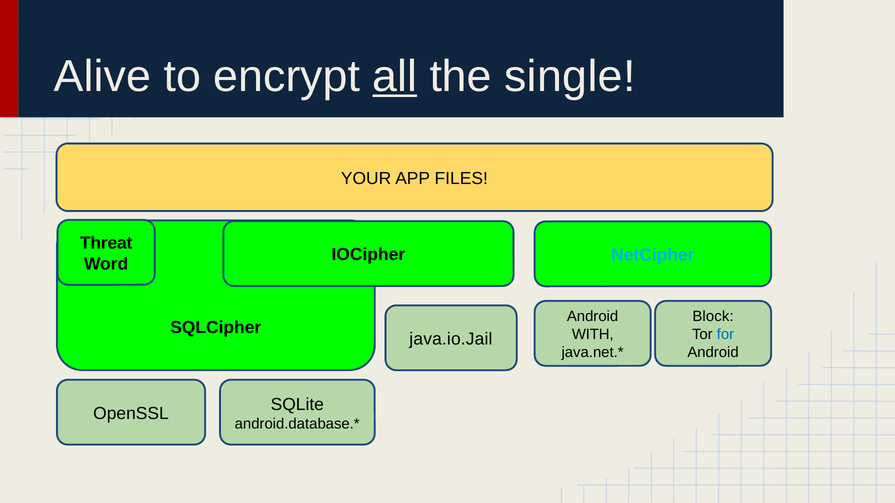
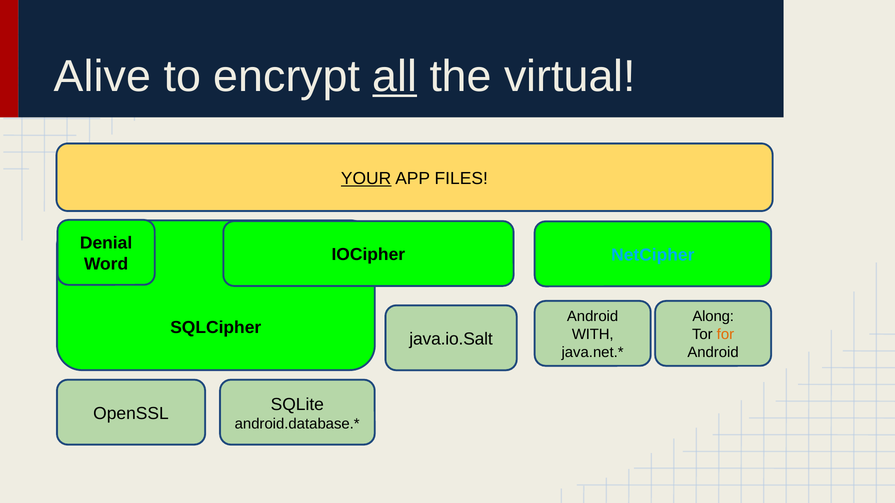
single: single -> virtual
YOUR underline: none -> present
Threat: Threat -> Denial
Block: Block -> Along
for colour: blue -> orange
java.io.Jail: java.io.Jail -> java.io.Salt
